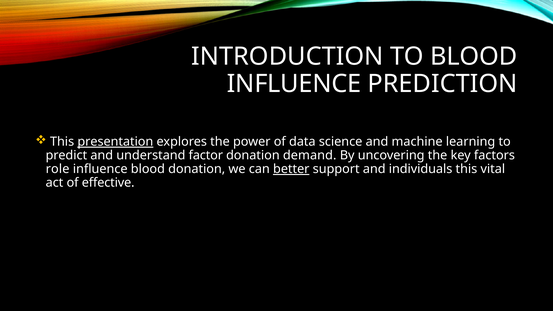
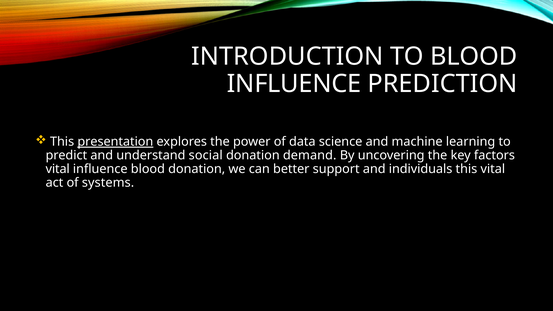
factor: factor -> social
role at (58, 169): role -> vital
better underline: present -> none
effective: effective -> systems
